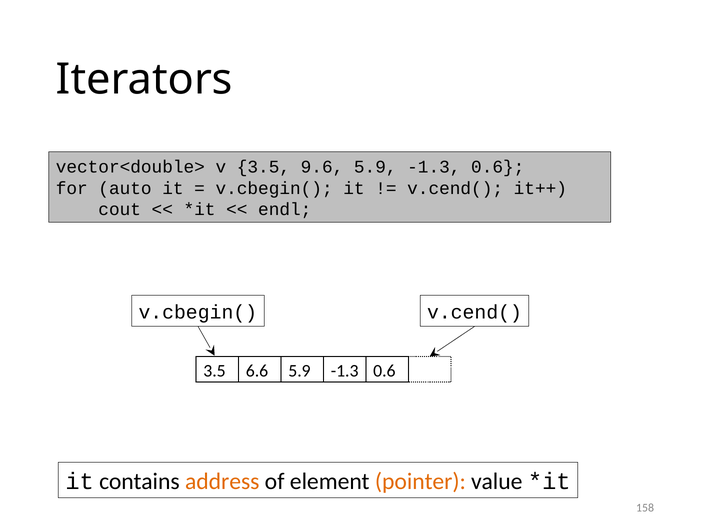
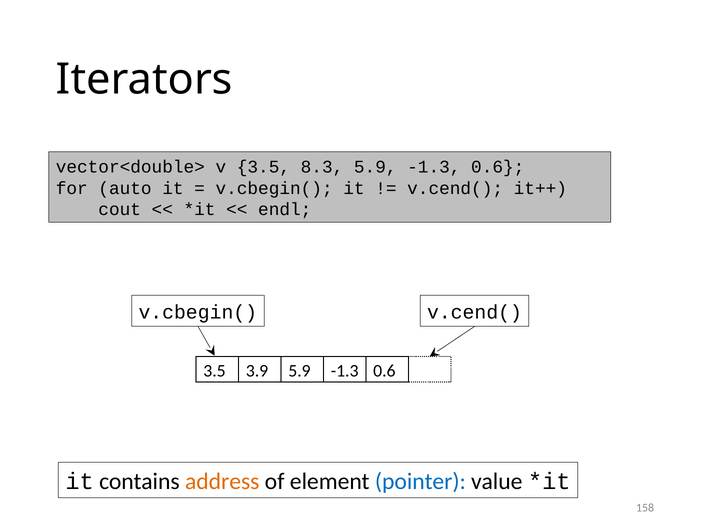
9.6: 9.6 -> 8.3
6.6: 6.6 -> 3.9
pointer colour: orange -> blue
